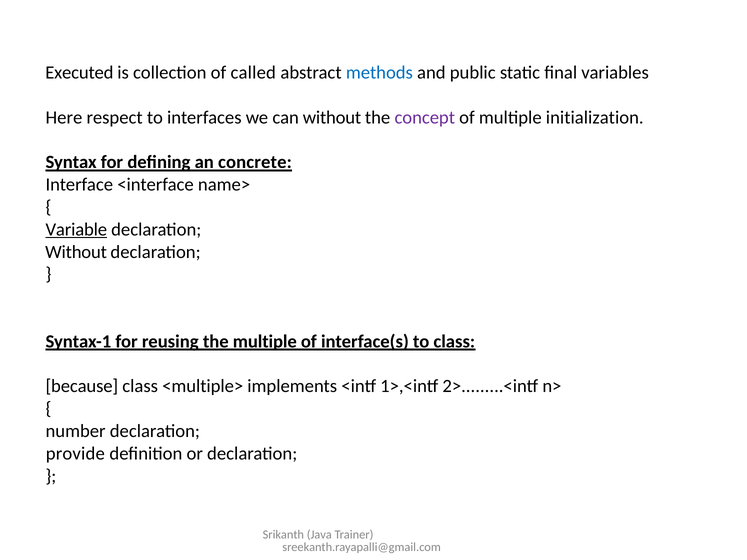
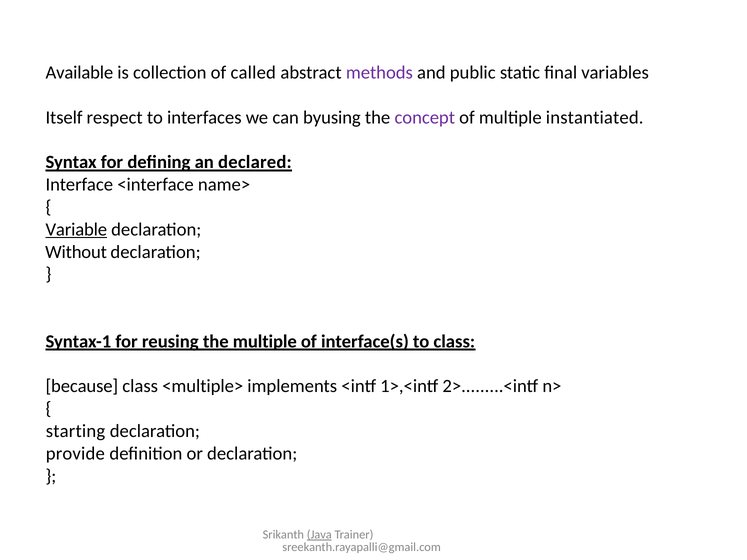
Executed: Executed -> Available
methods colour: blue -> purple
Here: Here -> Itself
can without: without -> byusing
initialization: initialization -> instantiated
concrete: concrete -> declared
number: number -> starting
Java underline: none -> present
